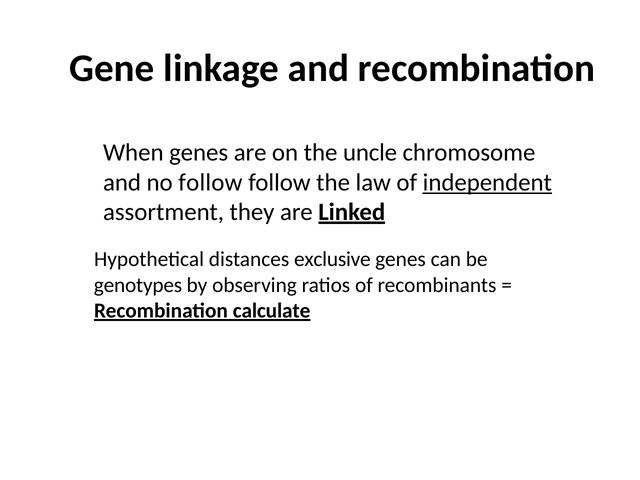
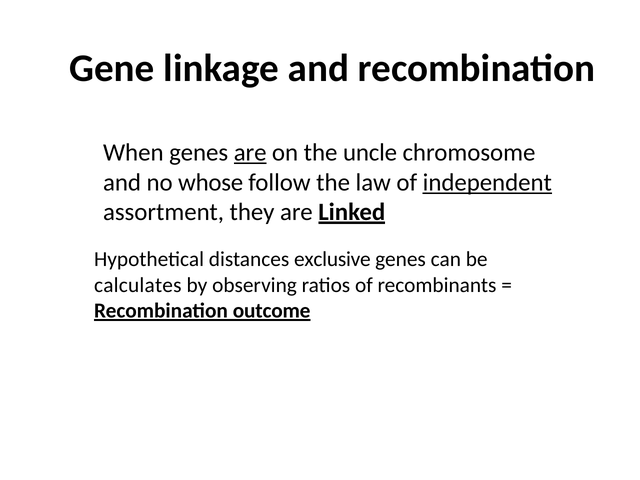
are at (250, 152) underline: none -> present
no follow: follow -> whose
genotypes: genotypes -> calculates
calculate: calculate -> outcome
